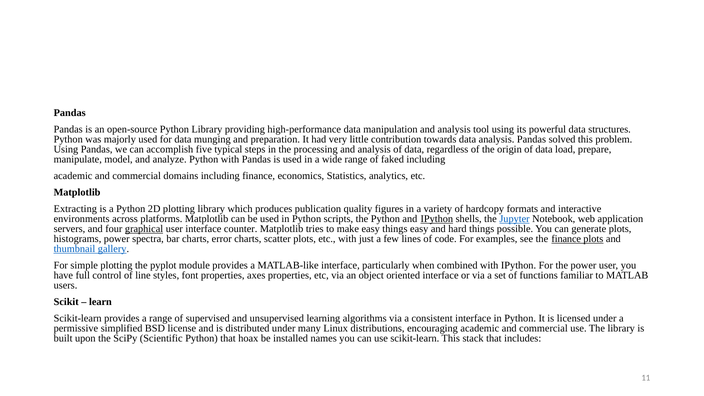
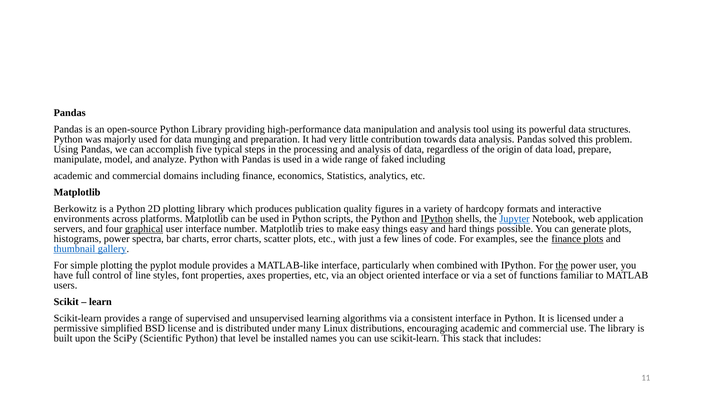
Extracting: Extracting -> Berkowitz
counter: counter -> number
the at (562, 265) underline: none -> present
hoax: hoax -> level
